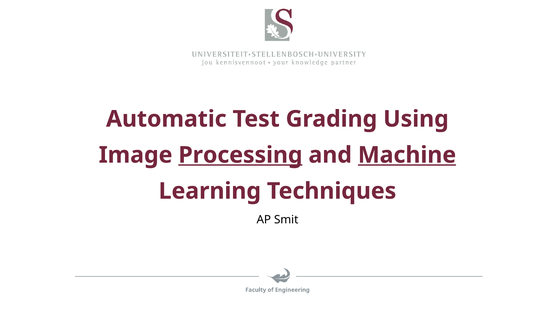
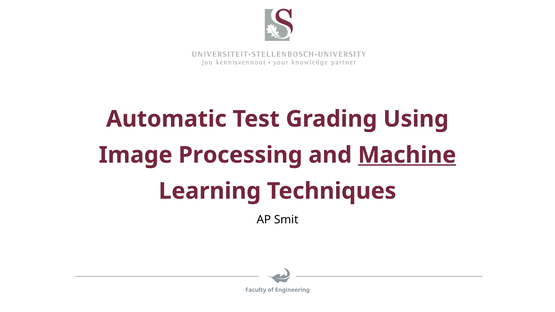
Processing underline: present -> none
